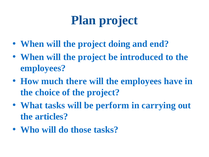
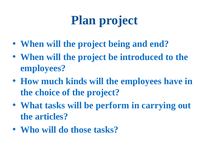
doing: doing -> being
there: there -> kinds
